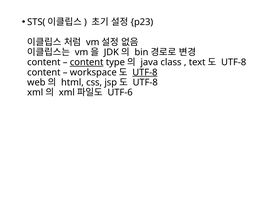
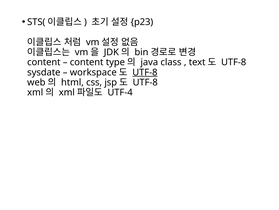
content at (87, 62) underline: present -> none
content at (44, 72): content -> sysdate
UTF-6: UTF-6 -> UTF-4
